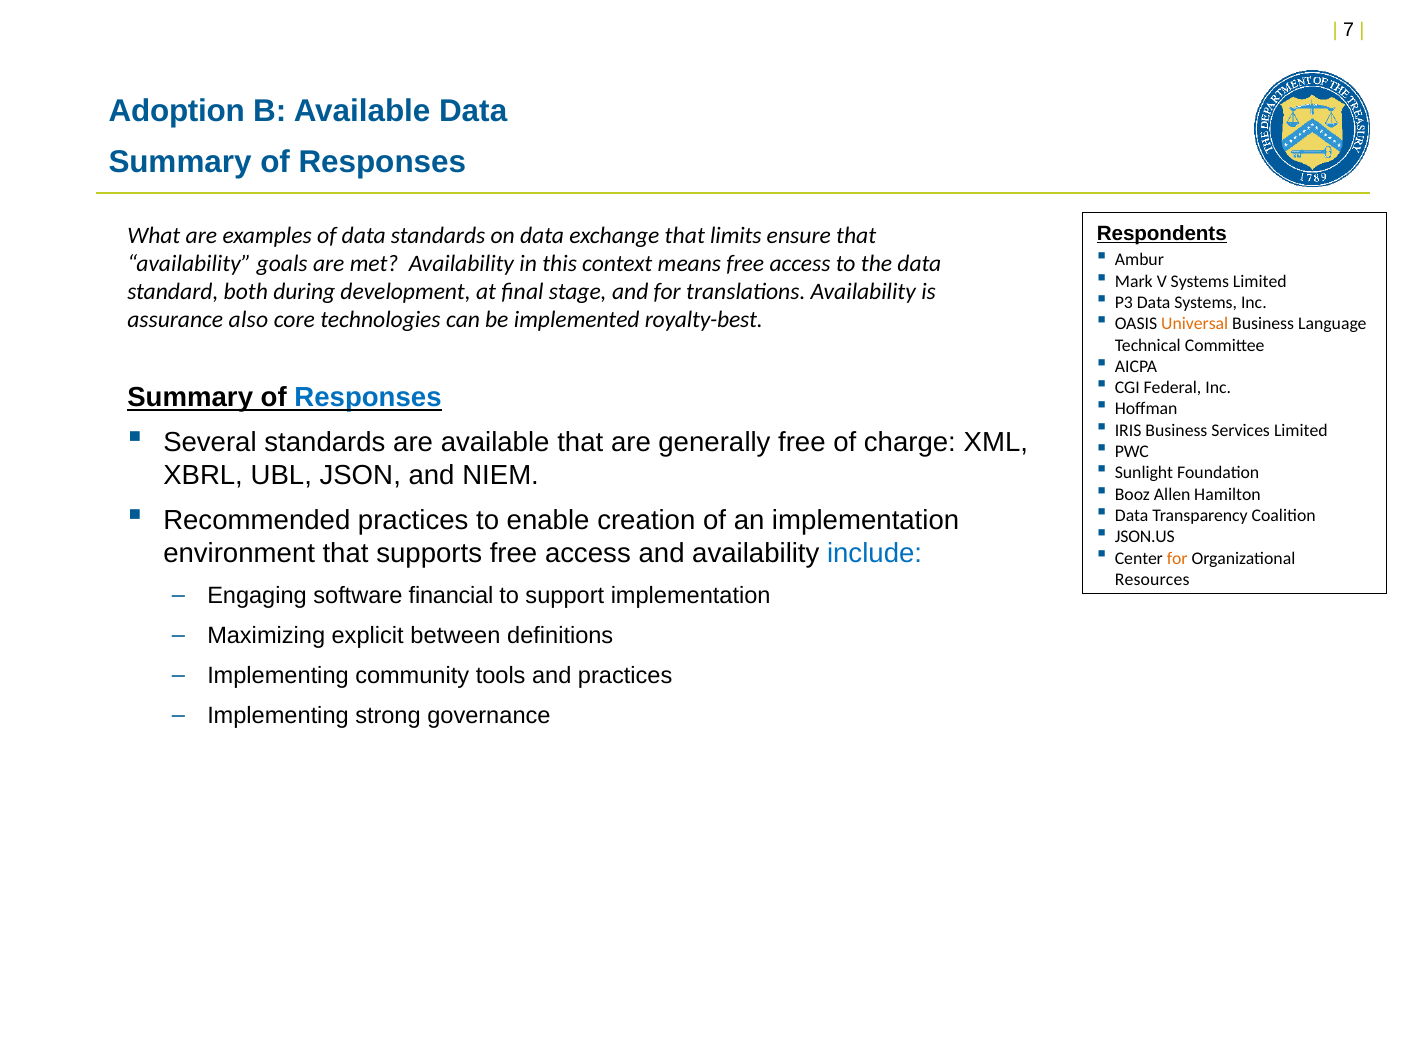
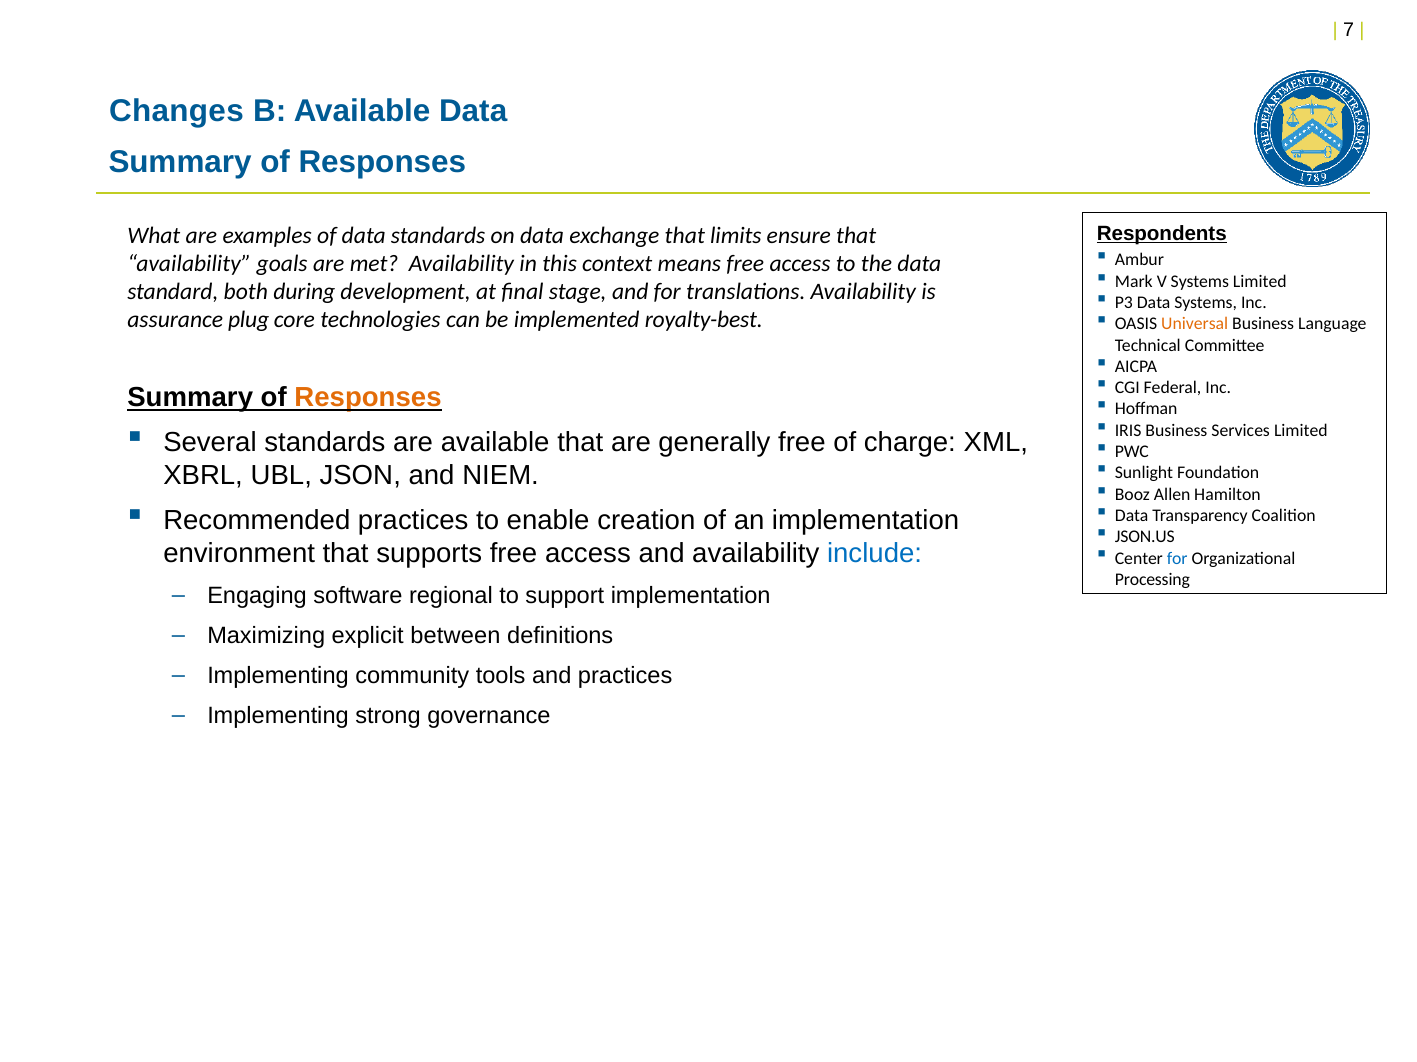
Adoption: Adoption -> Changes
also: also -> plug
Responses at (368, 398) colour: blue -> orange
for at (1177, 559) colour: orange -> blue
Resources: Resources -> Processing
financial: financial -> regional
